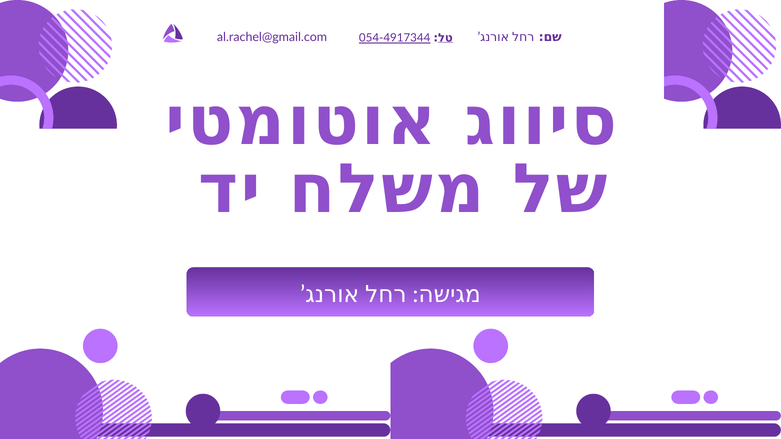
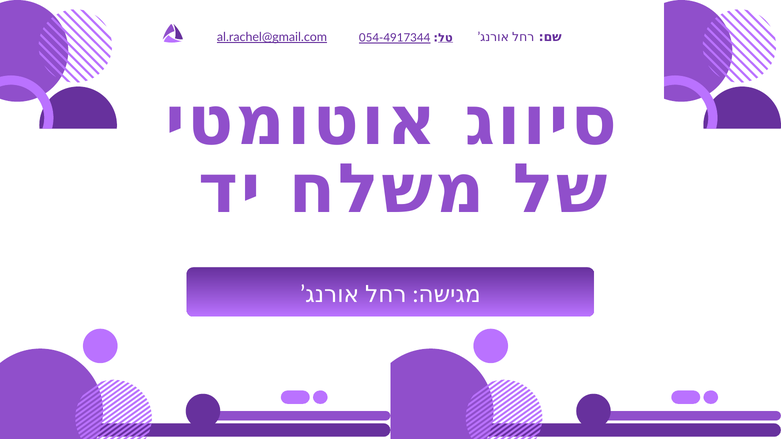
al.rachel@gmail.com underline: none -> present
